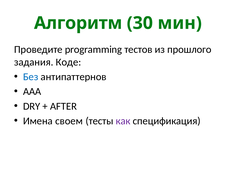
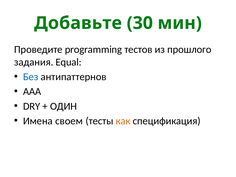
Алгоритм: Алгоритм -> Добавьте
Коде: Коде -> Equal
AFTER: AFTER -> ОДИН
как colour: purple -> orange
